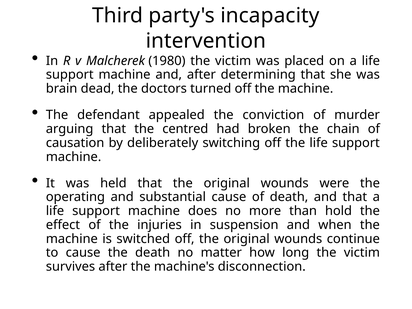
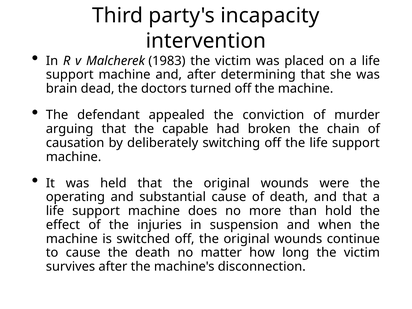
1980: 1980 -> 1983
centred: centred -> capable
